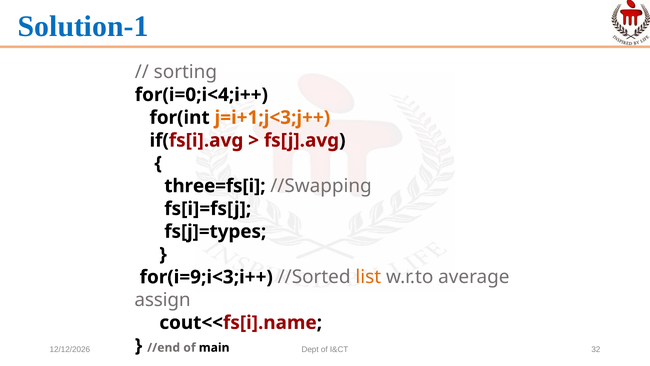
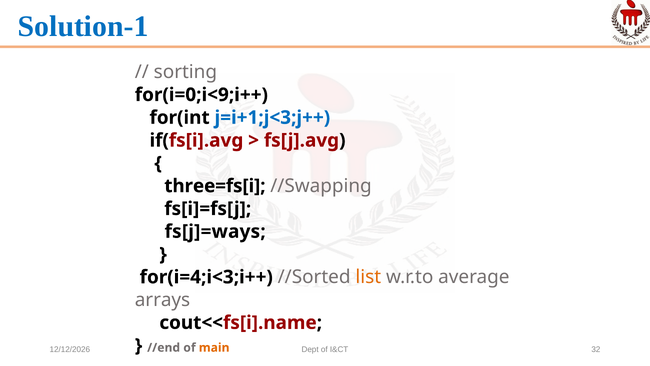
for(i=0;i<4;i++: for(i=0;i<4;i++ -> for(i=0;i<9;i++
j=i+1;j<3;j++ colour: orange -> blue
fs[j]=types: fs[j]=types -> fs[j]=ways
for(i=9;i<3;i++: for(i=9;i<3;i++ -> for(i=4;i<3;i++
assign: assign -> arrays
main colour: black -> orange
